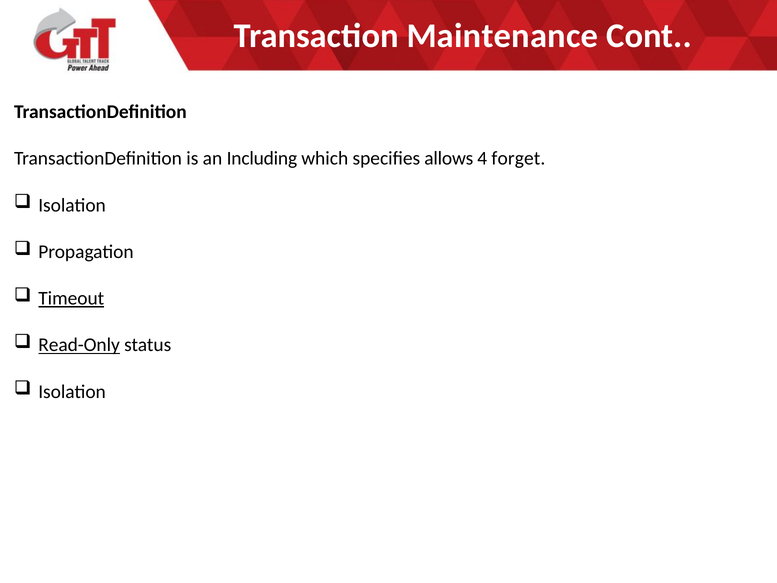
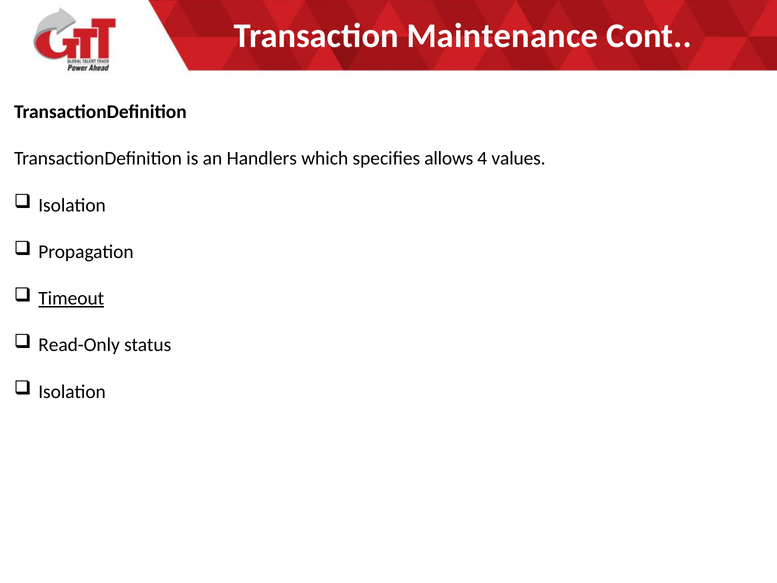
Including: Including -> Handlers
forget: forget -> values
Read-Only underline: present -> none
